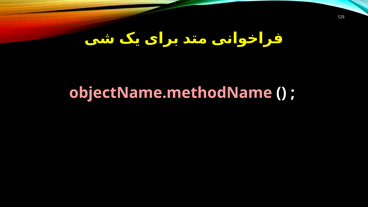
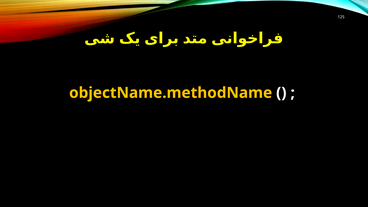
objectName.methodName colour: pink -> yellow
